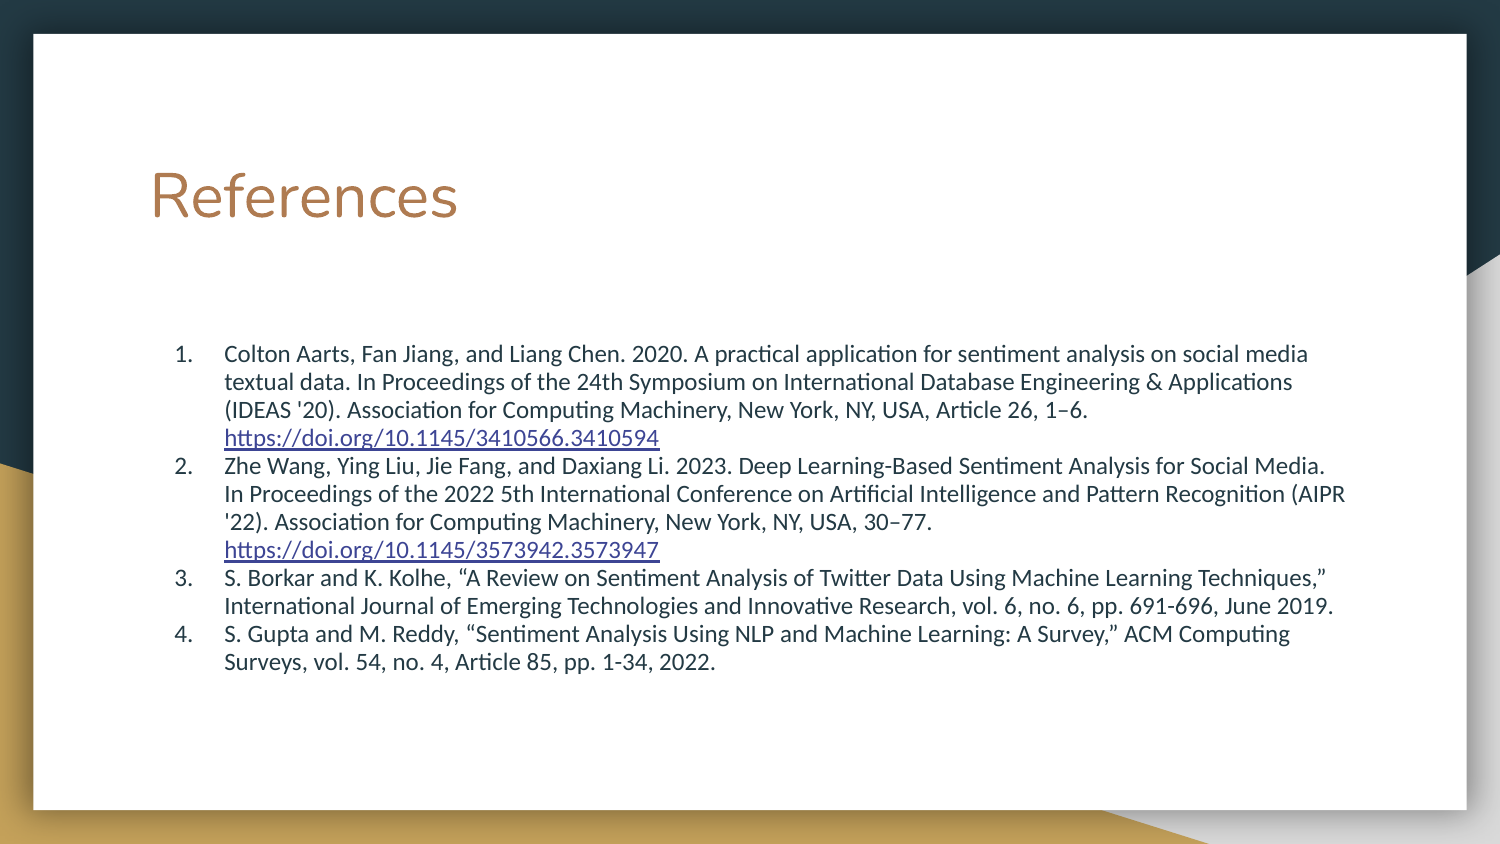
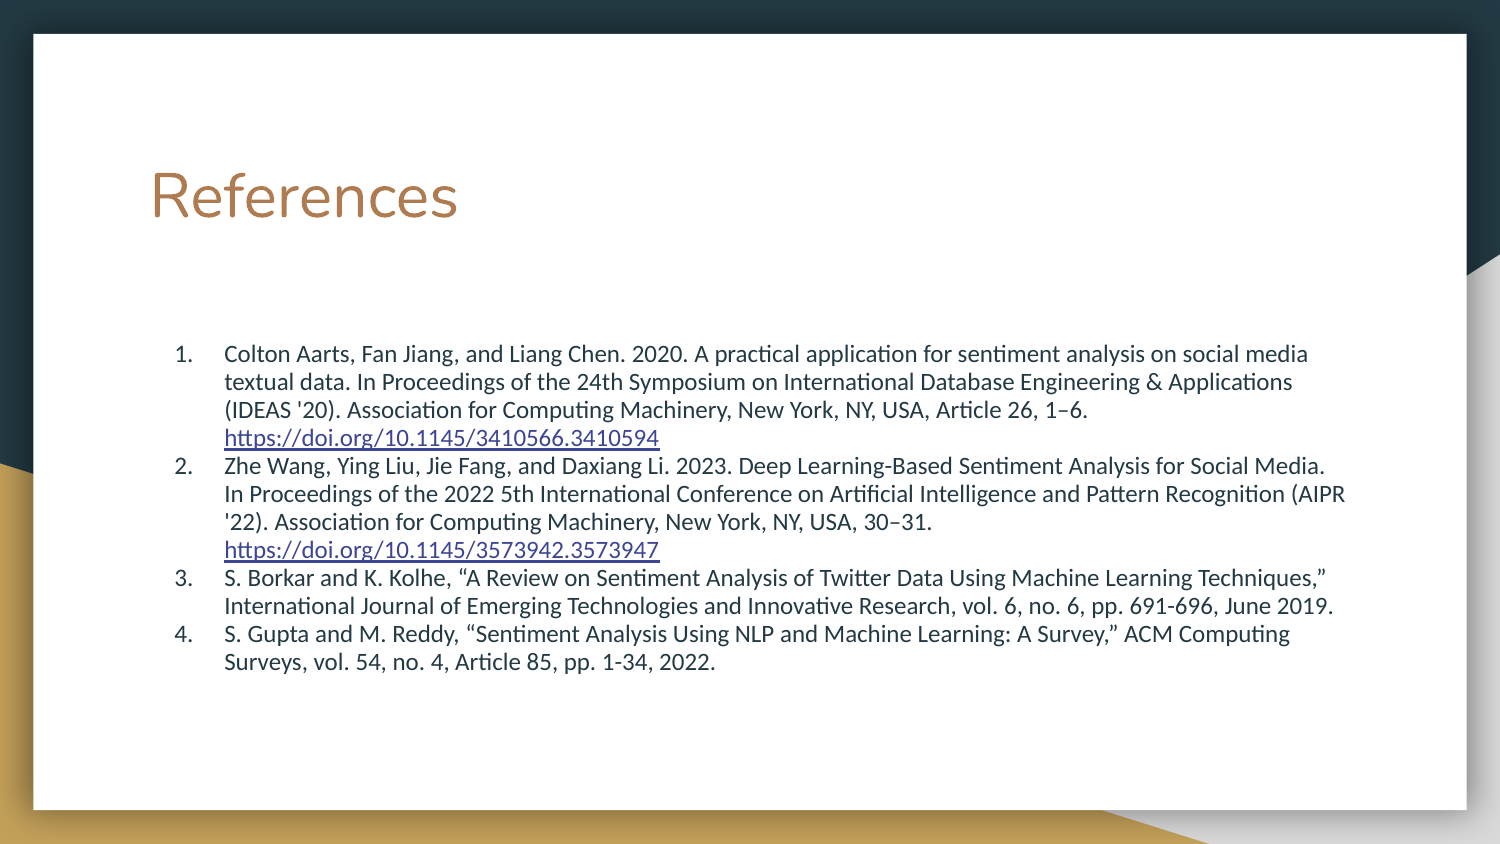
30–77: 30–77 -> 30–31
